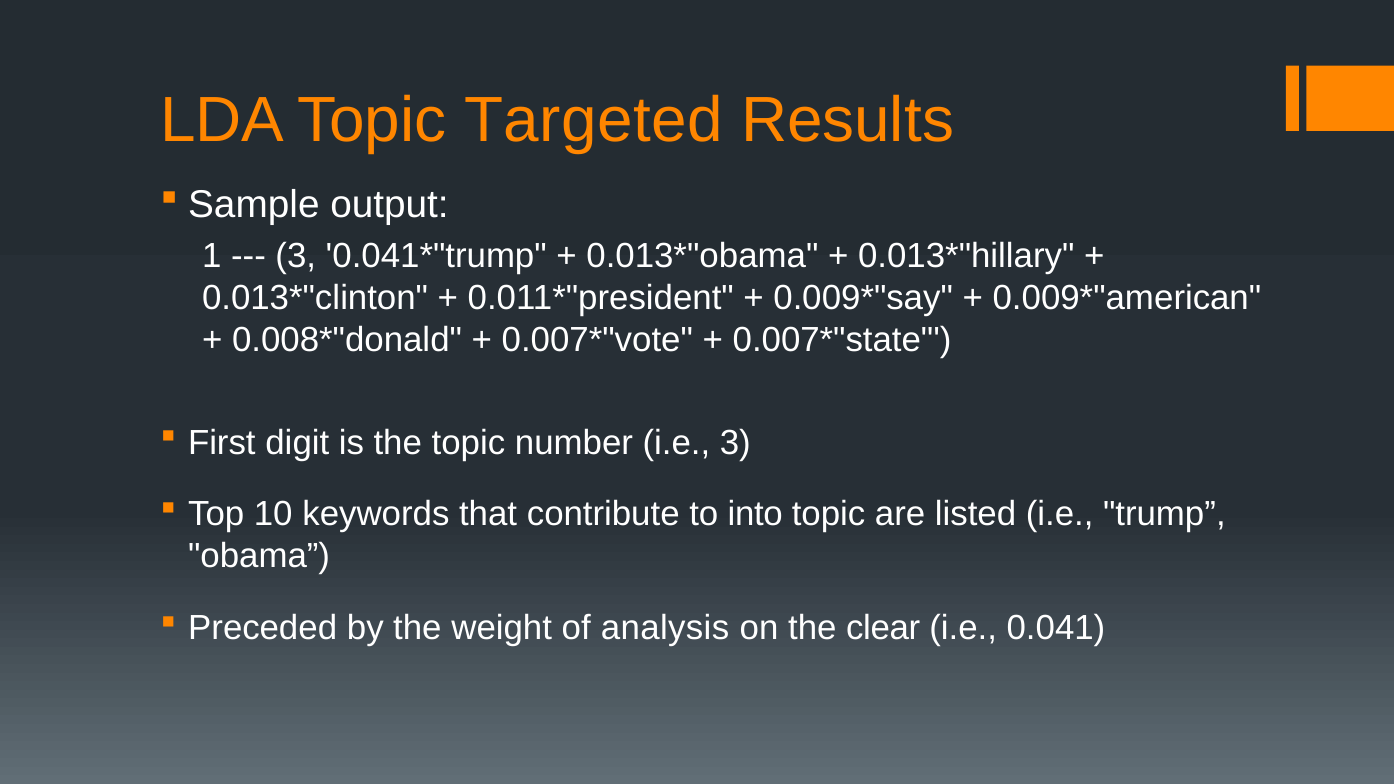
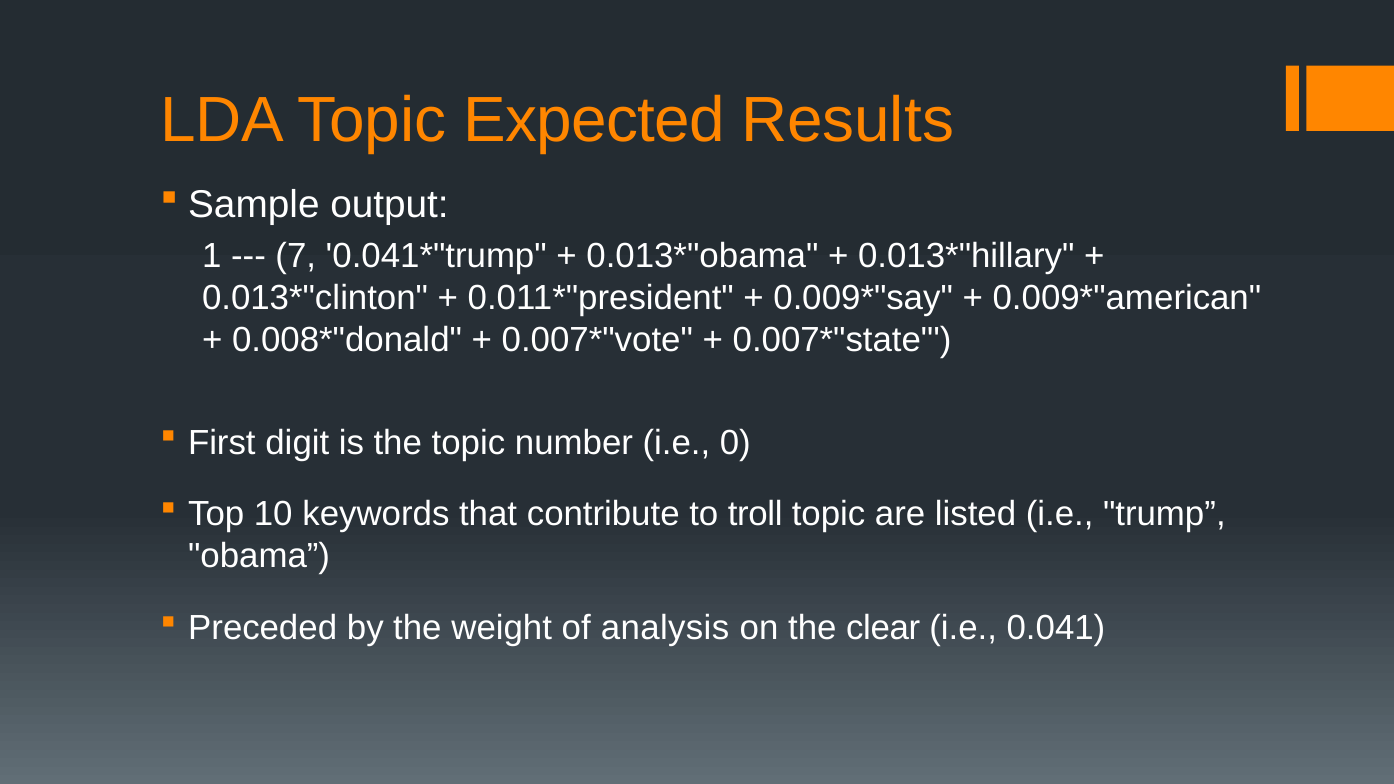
Targeted: Targeted -> Expected
3 at (296, 256): 3 -> 7
i.e 3: 3 -> 0
into: into -> troll
